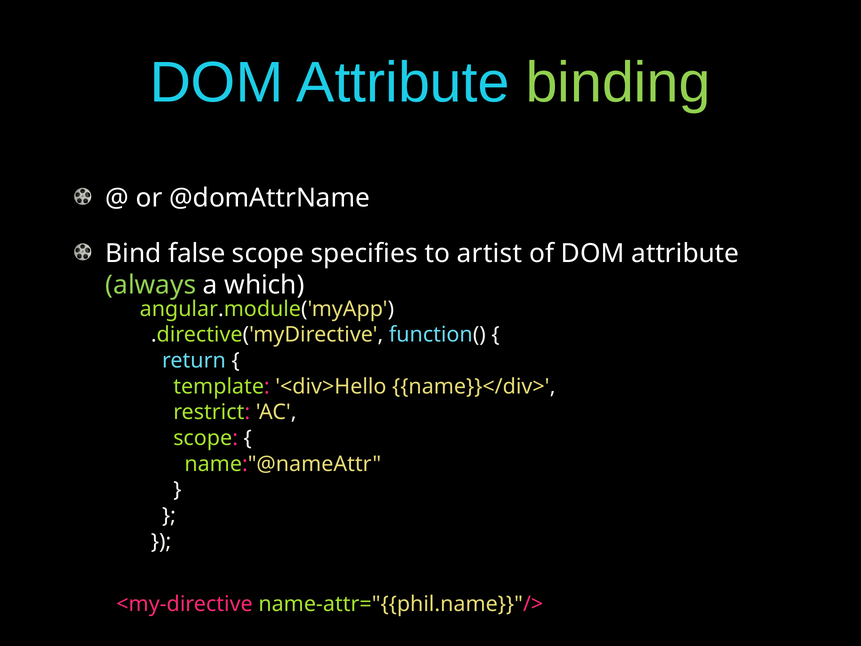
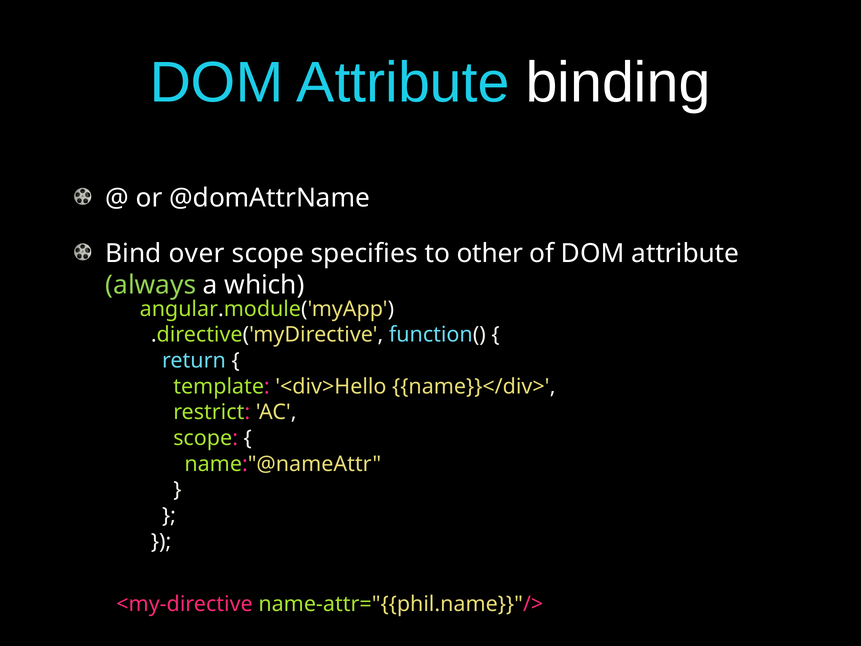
binding colour: light green -> white
false: false -> over
artist: artist -> other
